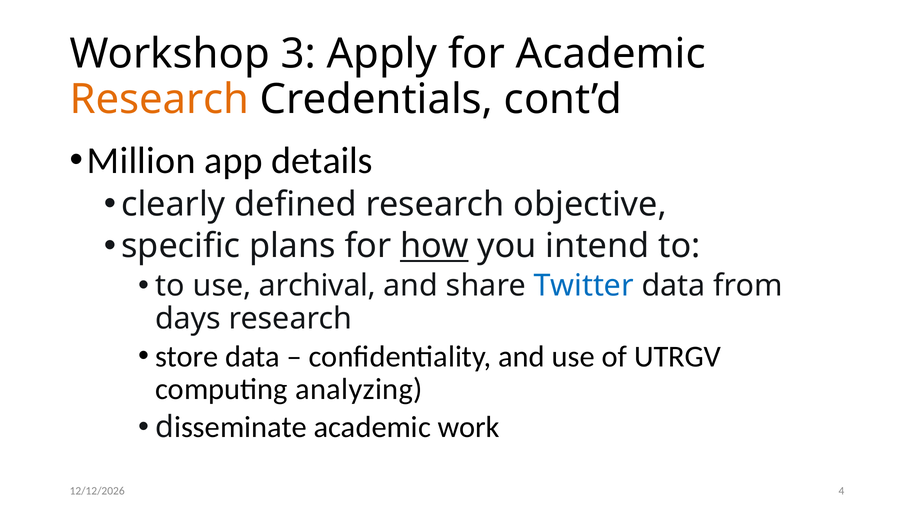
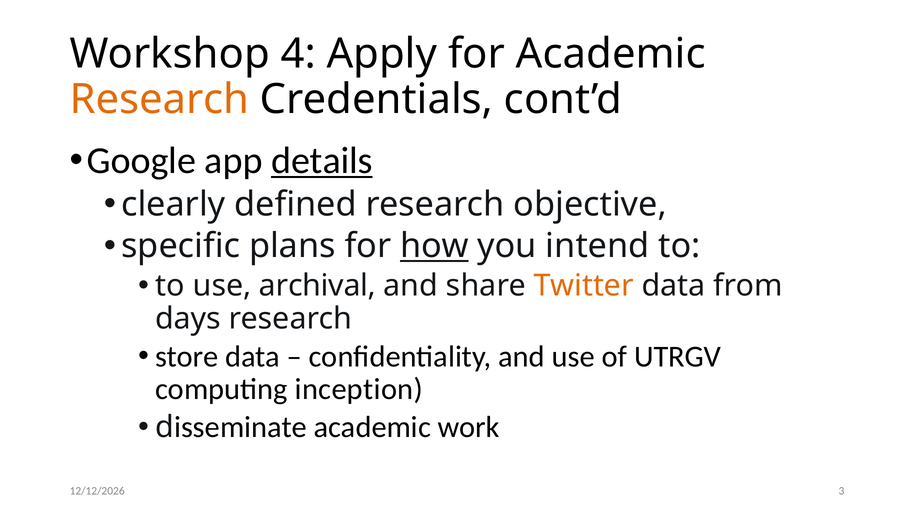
3: 3 -> 4
Million: Million -> Google
details underline: none -> present
Twitter colour: blue -> orange
analyzing: analyzing -> inception
4: 4 -> 3
